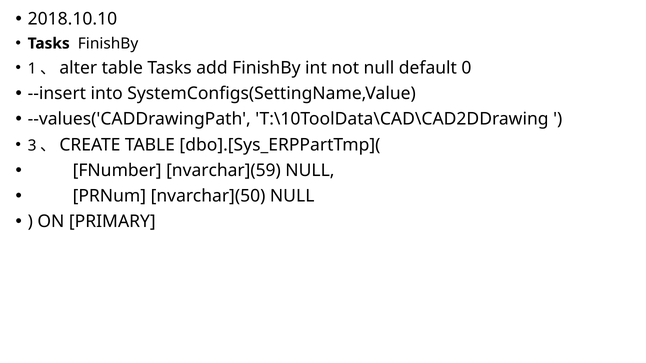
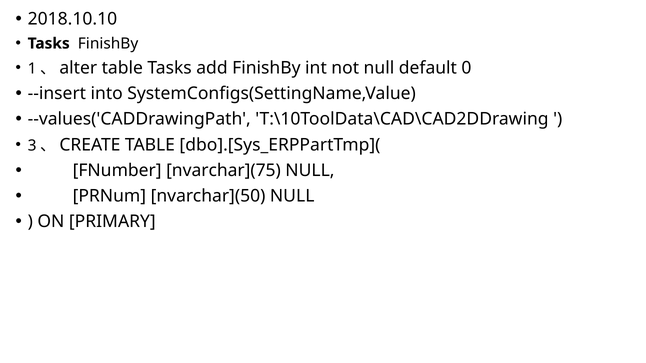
nvarchar](59: nvarchar](59 -> nvarchar](75
